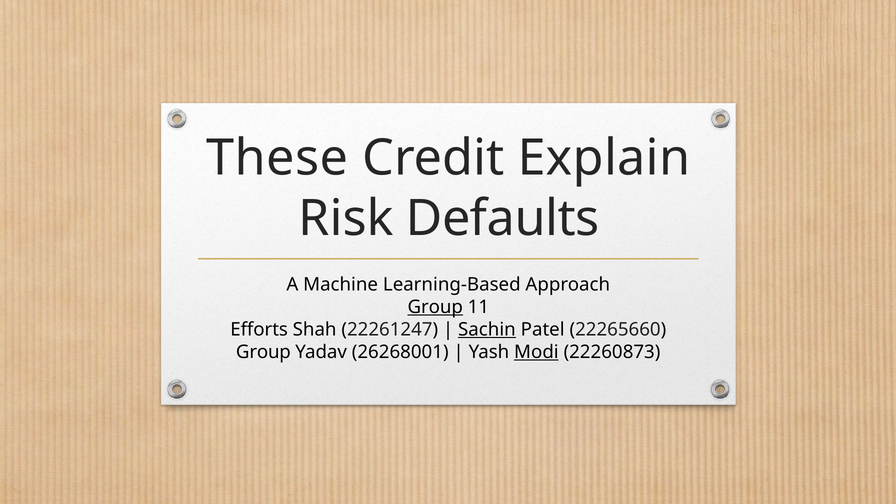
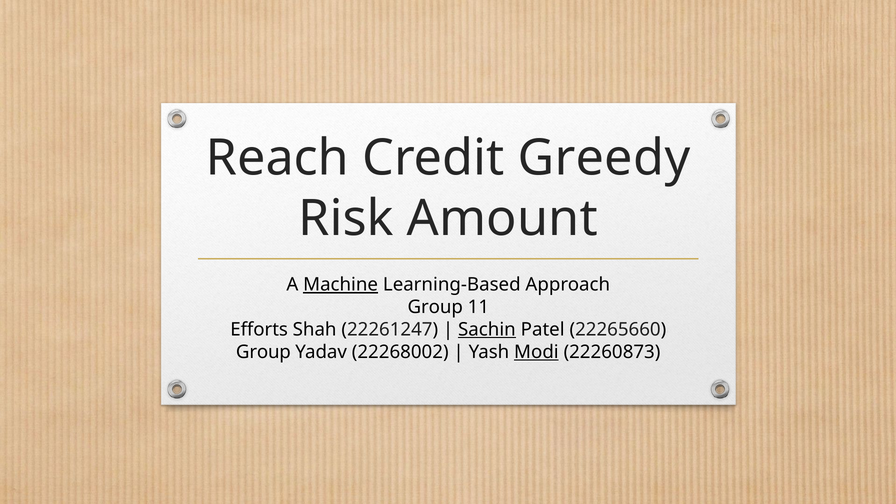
These: These -> Reach
Explain: Explain -> Greedy
Defaults: Defaults -> Amount
Machine underline: none -> present
Group at (435, 307) underline: present -> none
26268001: 26268001 -> 22268002
